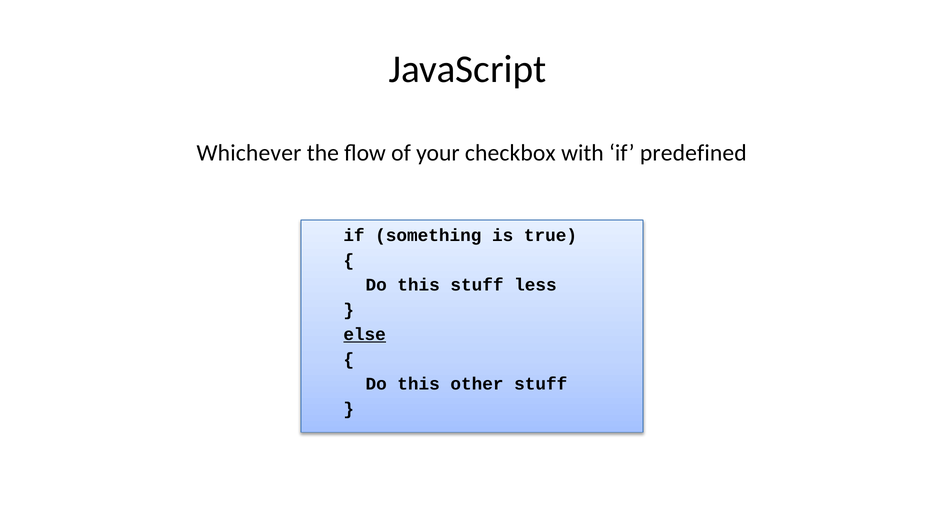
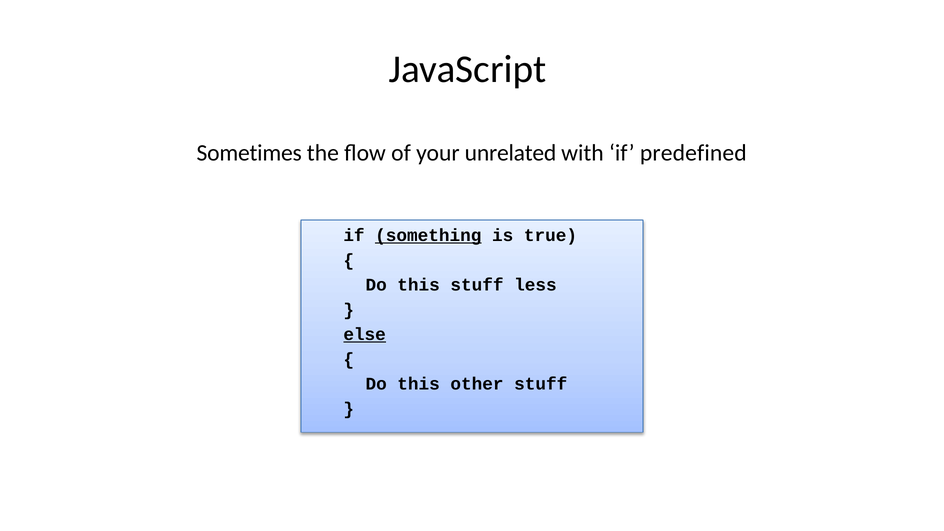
Whichever: Whichever -> Sometimes
checkbox: checkbox -> unrelated
something underline: none -> present
